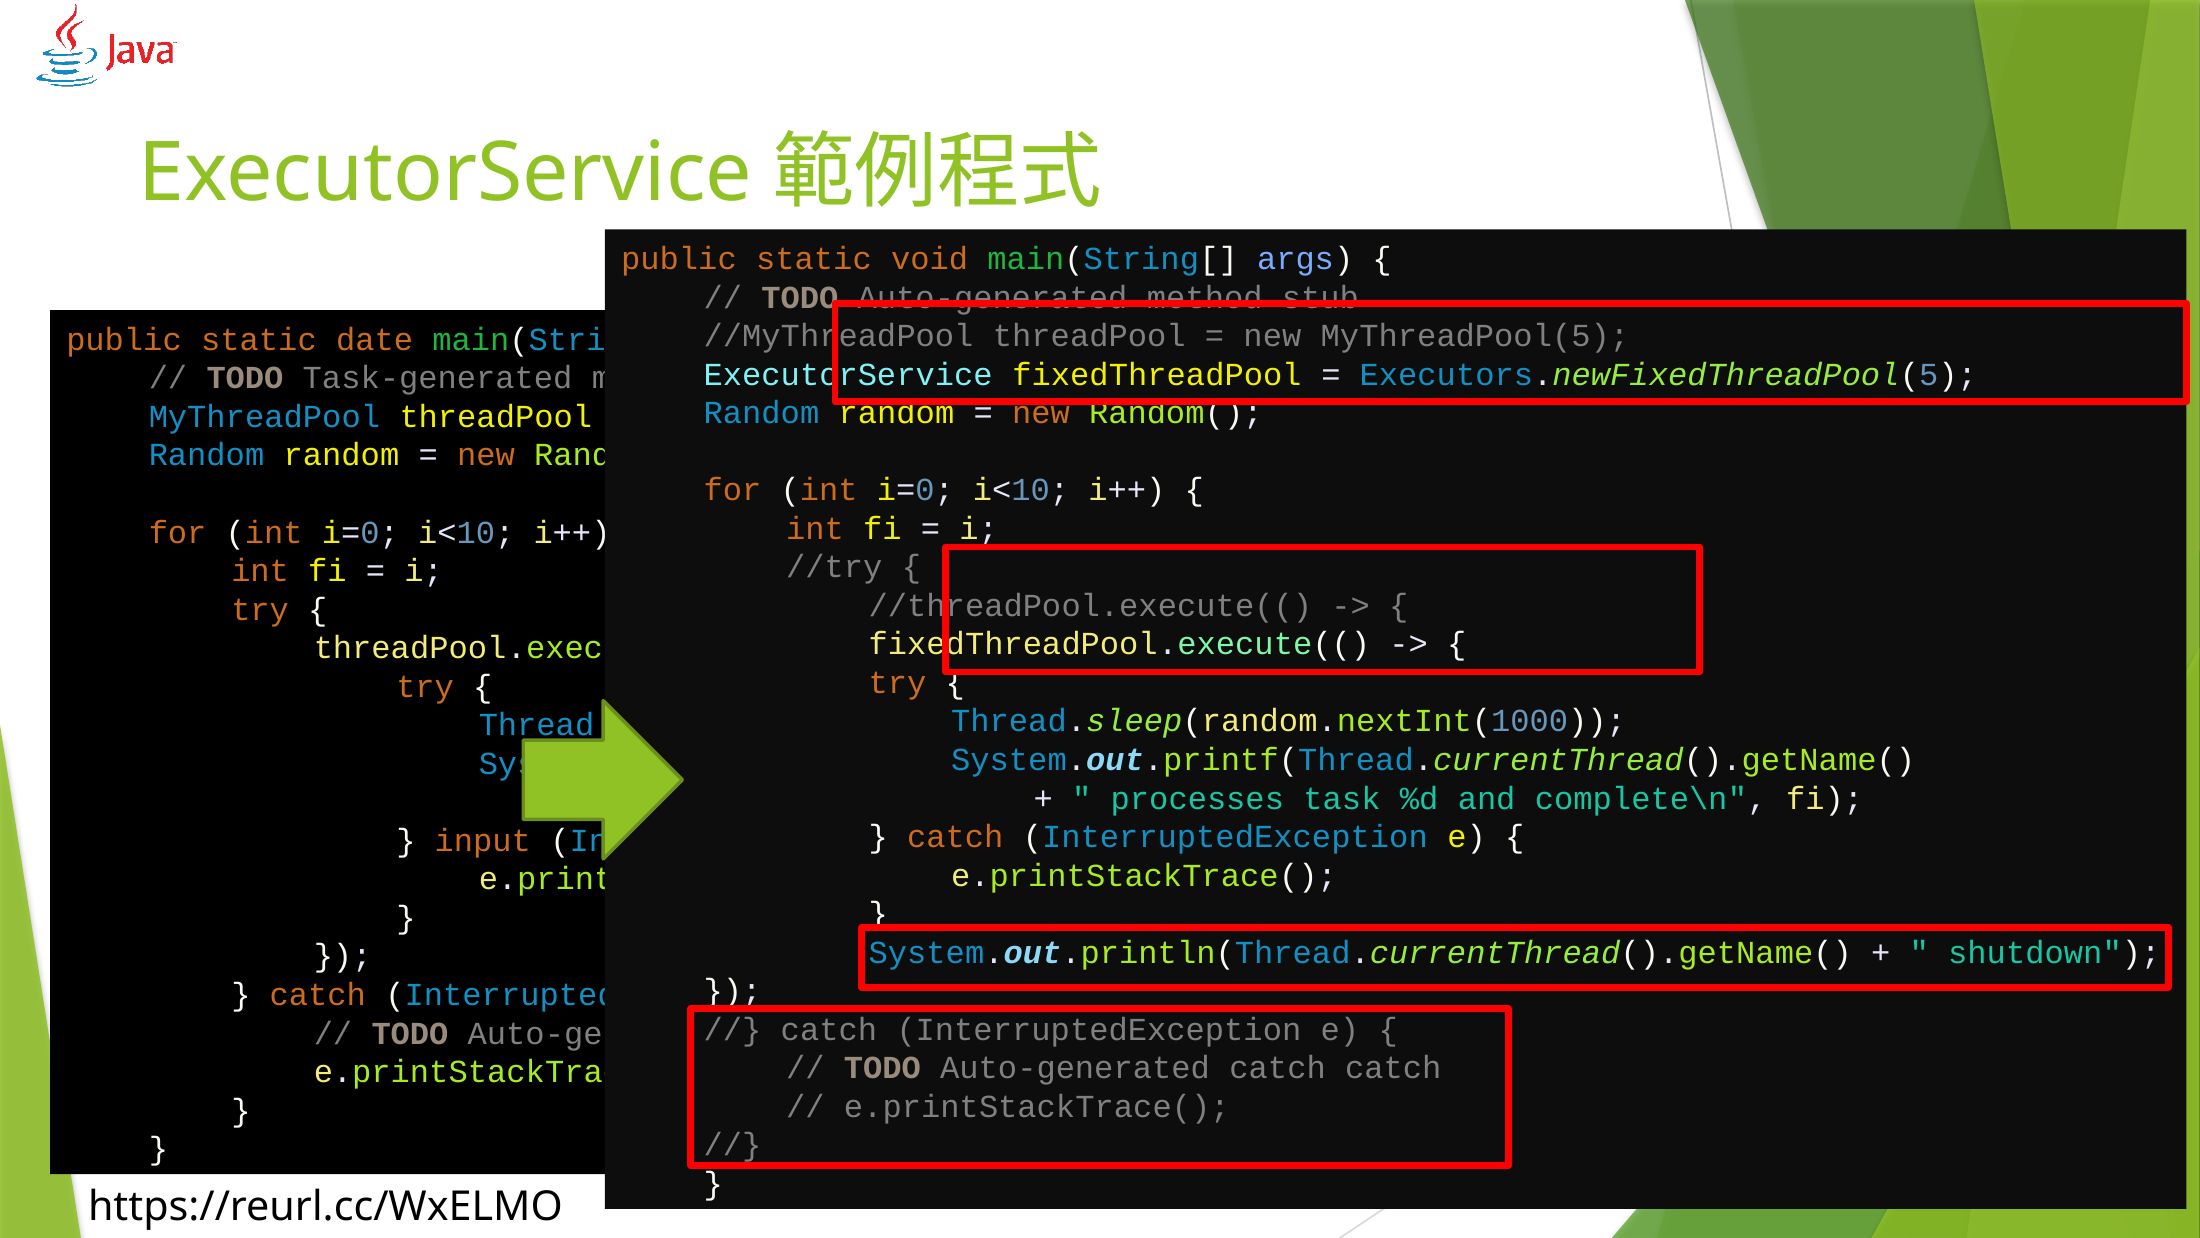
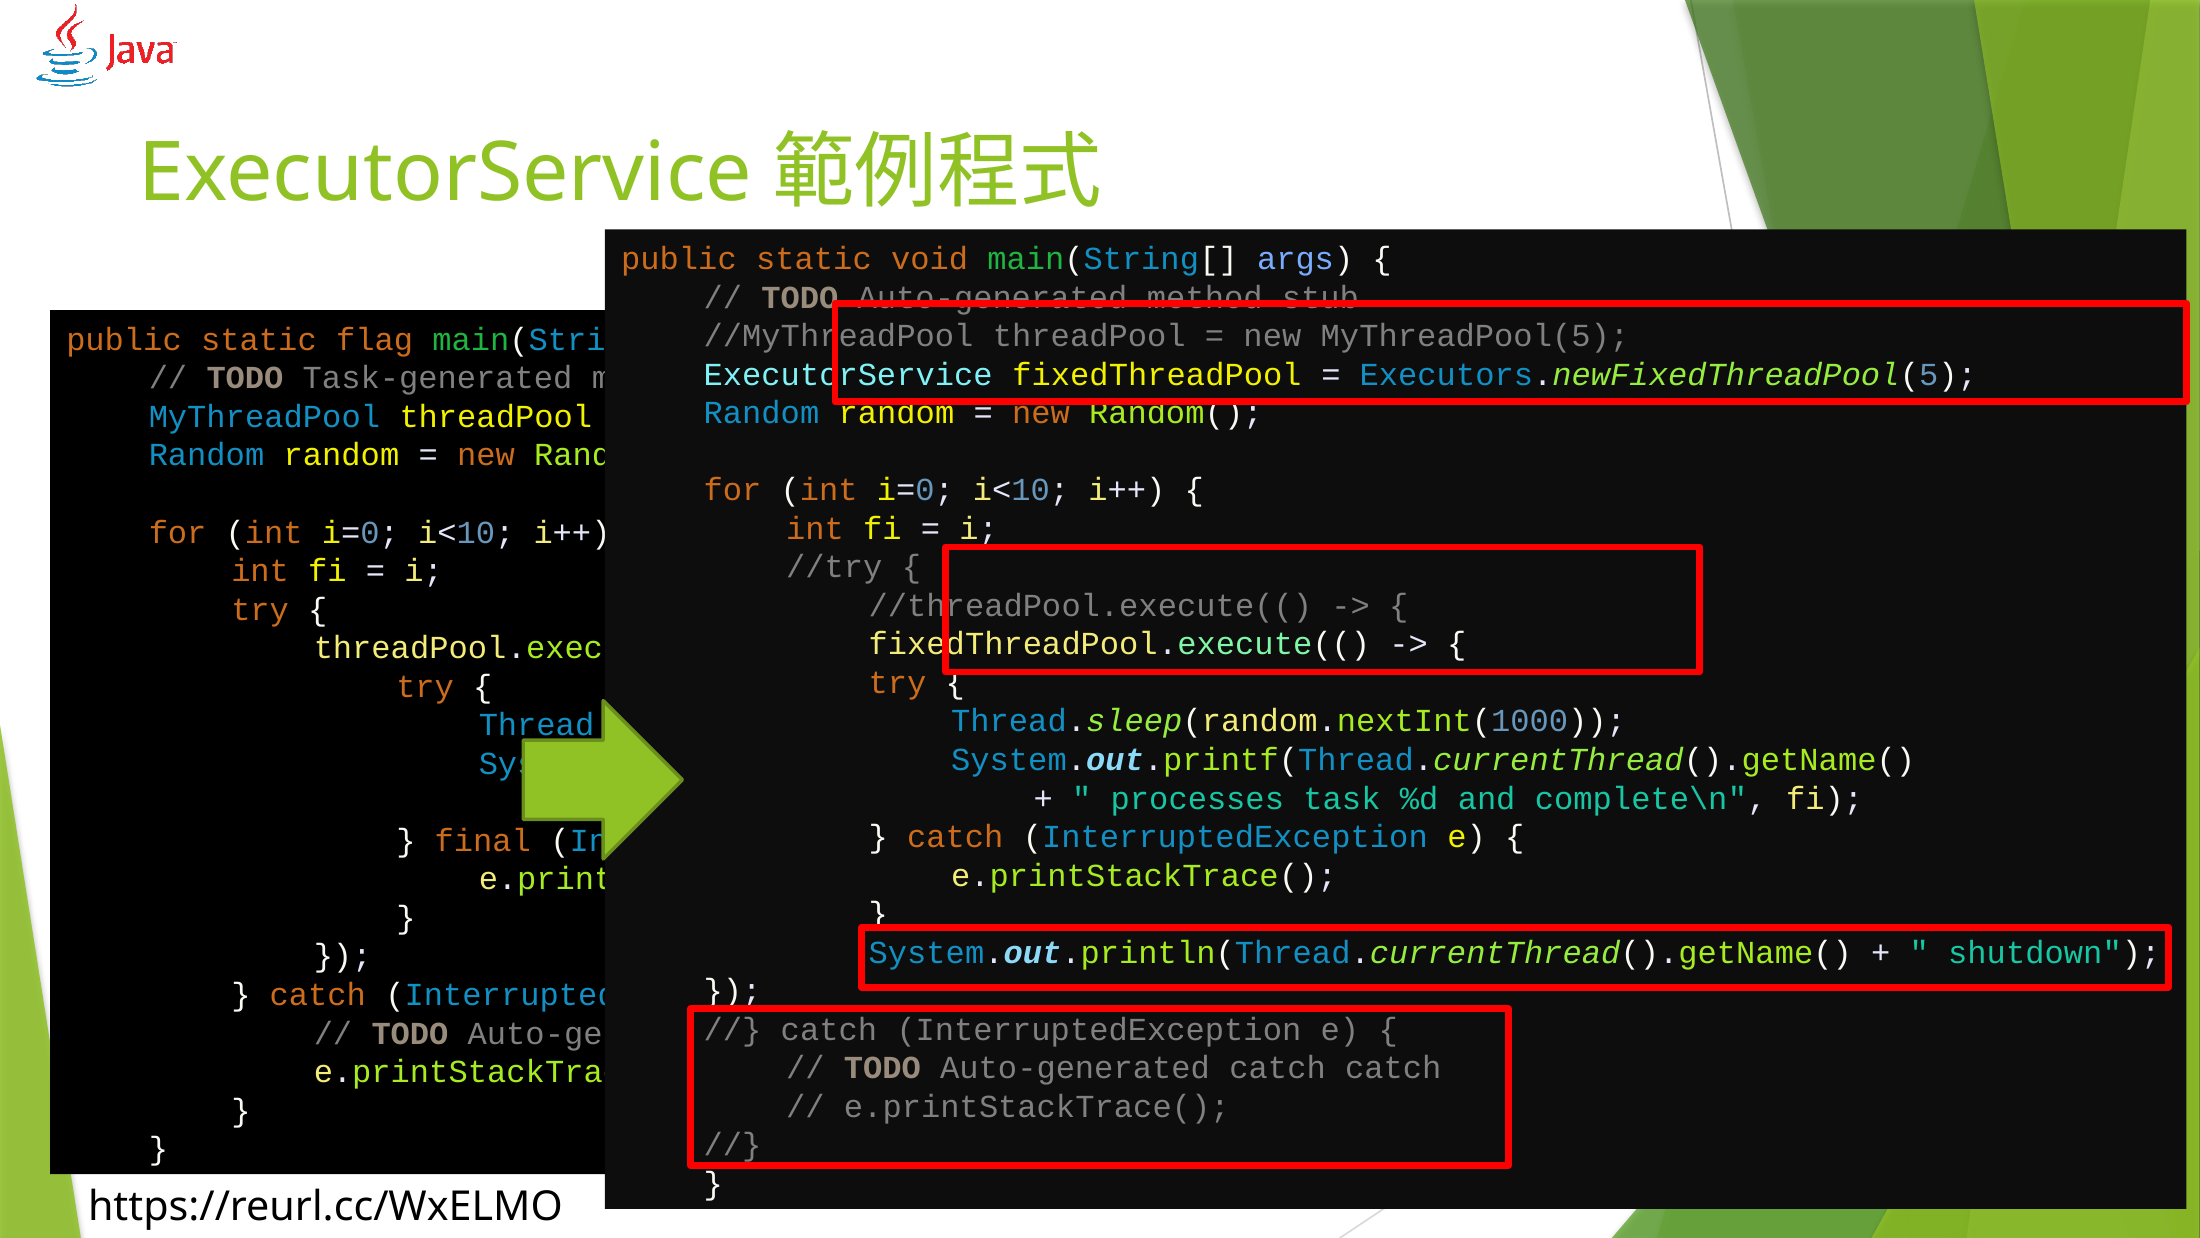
date: date -> flag
input: input -> final
